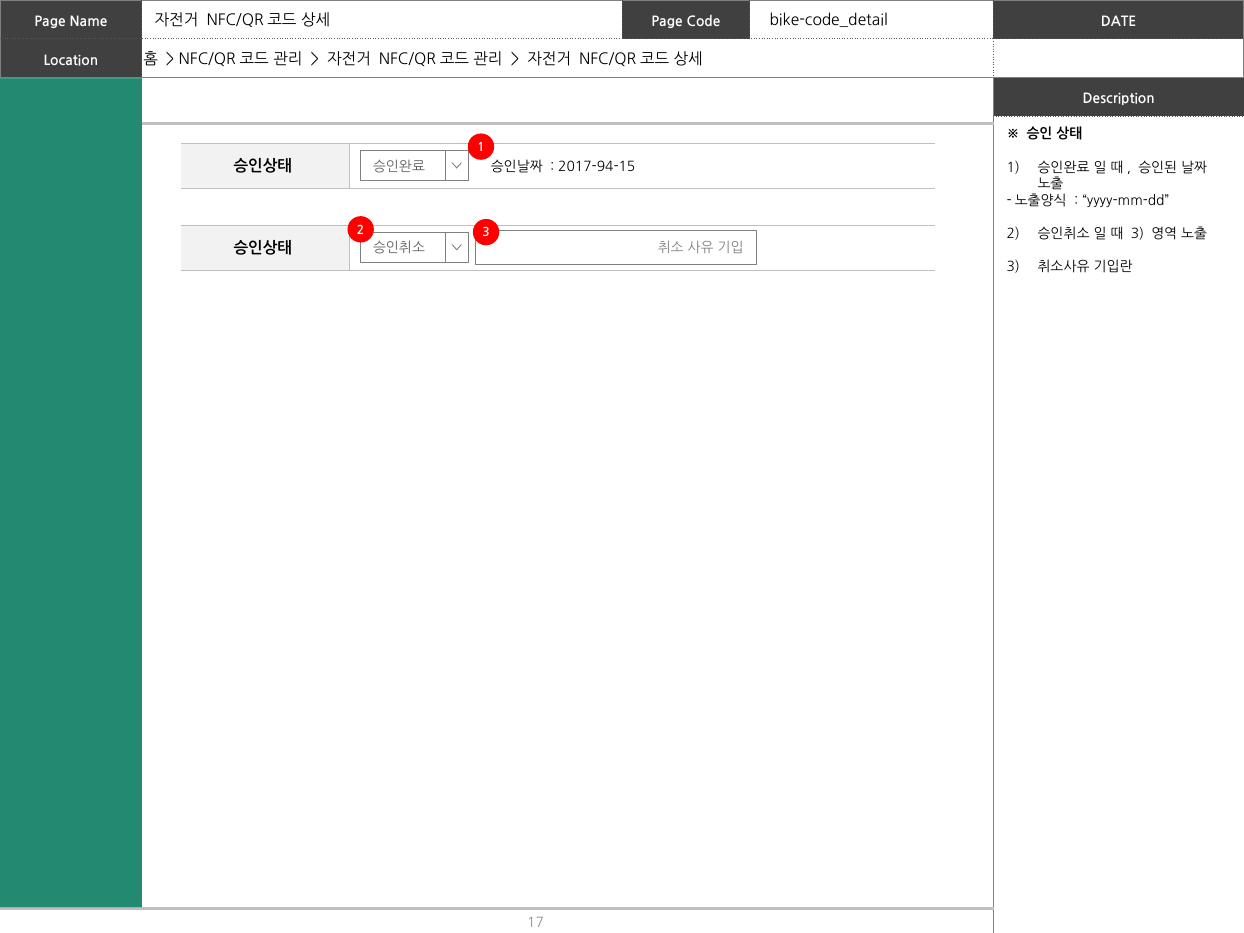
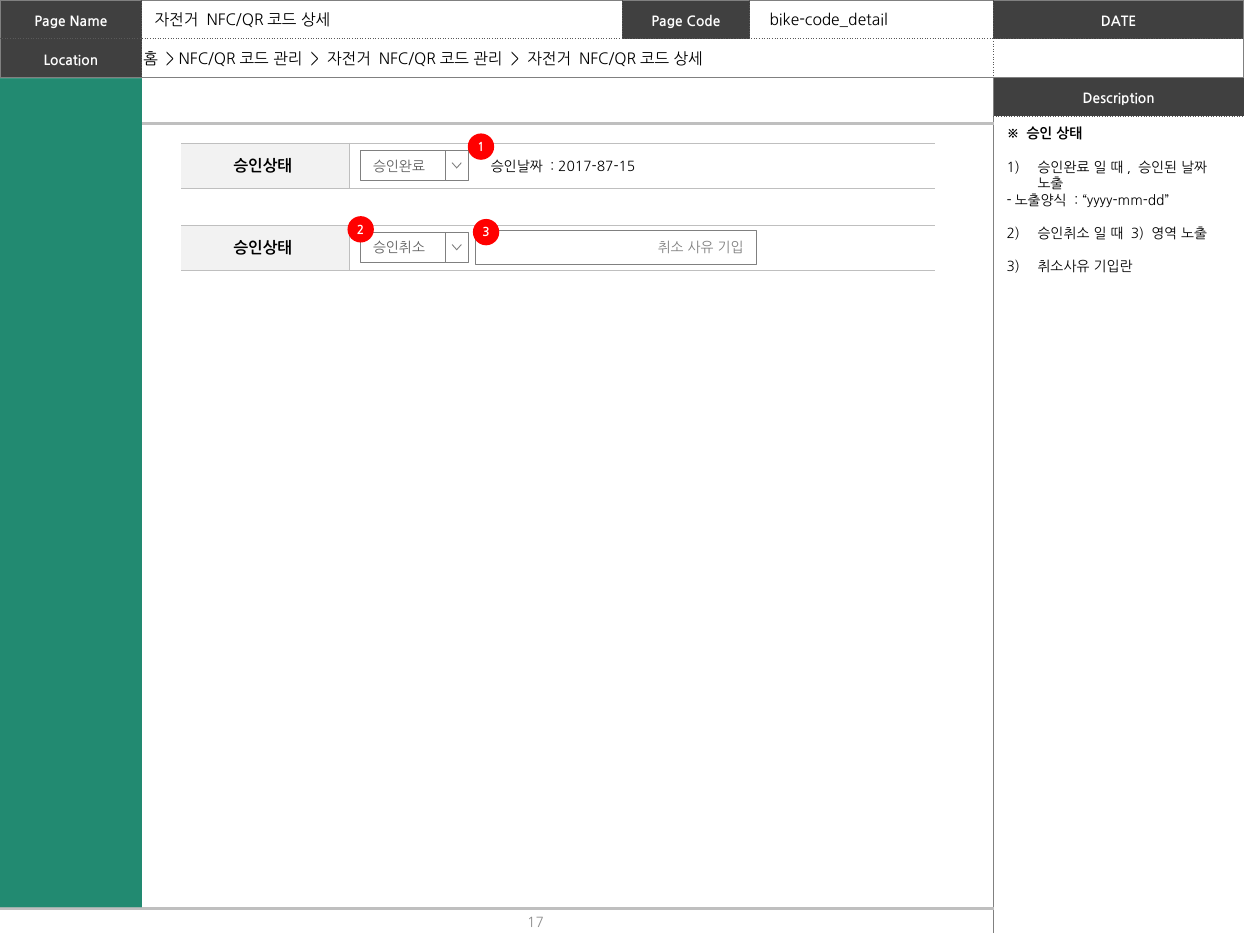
2017-94-15: 2017-94-15 -> 2017-87-15
